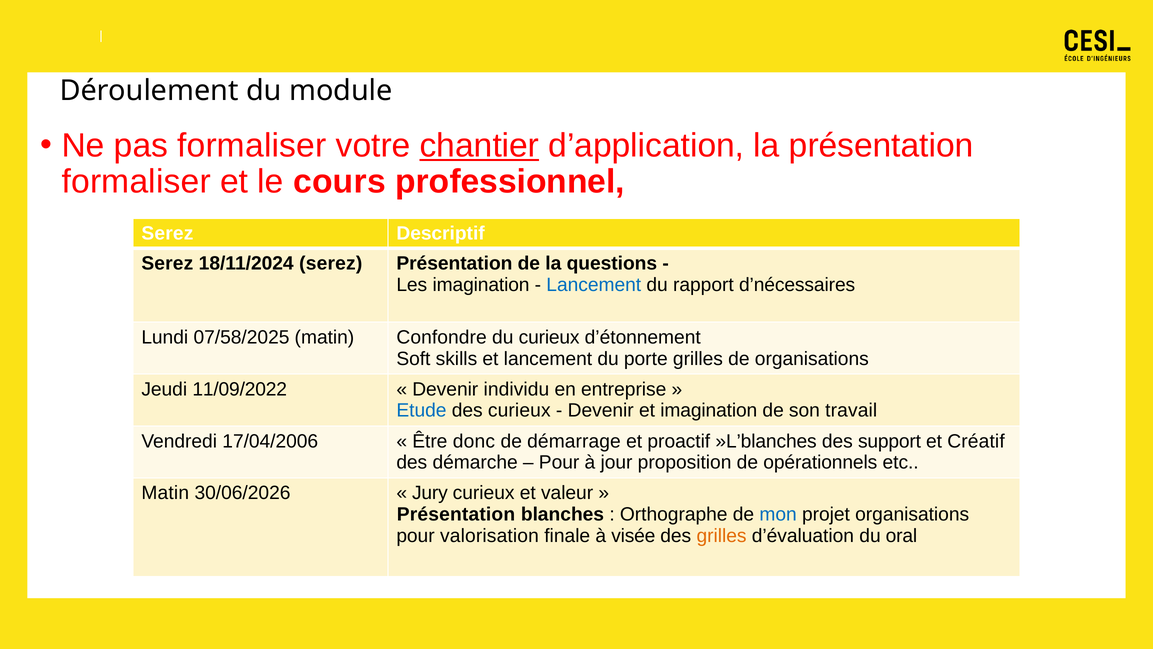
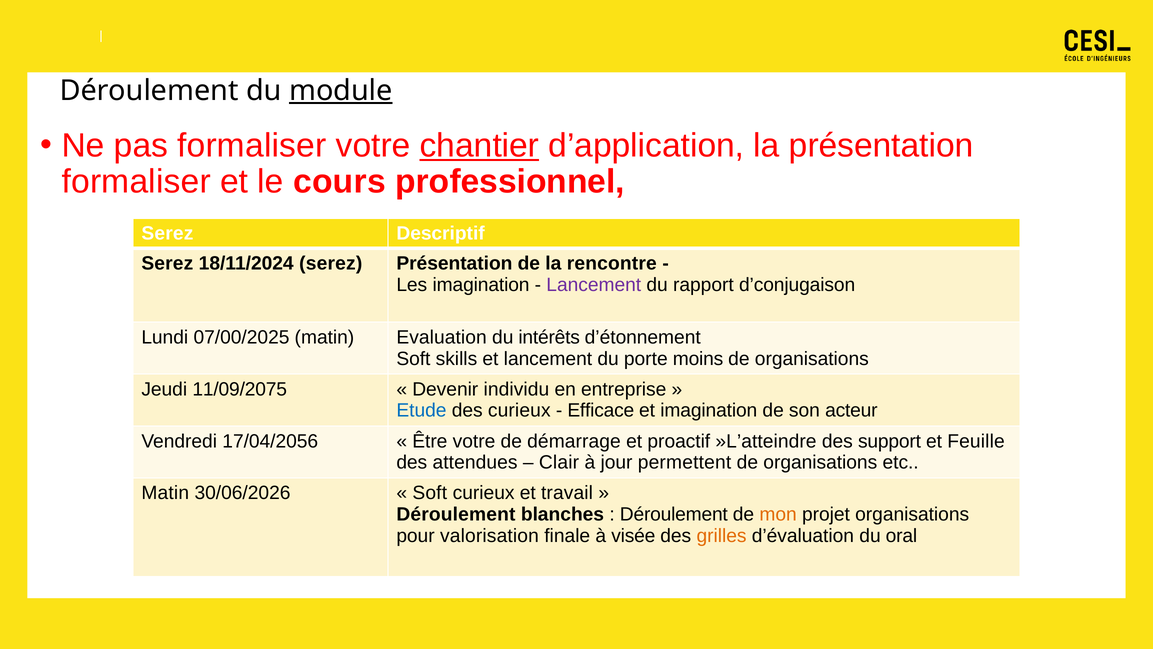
module underline: none -> present
questions: questions -> rencontre
Lancement at (594, 285) colour: blue -> purple
d’nécessaires: d’nécessaires -> d’conjugaison
07/58/2025: 07/58/2025 -> 07/00/2025
Confondre: Confondre -> Evaluation
du curieux: curieux -> intérêts
porte grilles: grilles -> moins
11/09/2022: 11/09/2022 -> 11/09/2075
Devenir at (601, 410): Devenir -> Efficace
travail: travail -> acteur
17/04/2006: 17/04/2006 -> 17/04/2056
Être donc: donc -> votre
»L’blanches: »L’blanches -> »L’atteindre
Créatif: Créatif -> Feuille
démarche: démarche -> attendues
Pour at (559, 462): Pour -> Clair
proposition: proposition -> permettent
opérationnels at (820, 462): opérationnels -> organisations
Jury at (430, 493): Jury -> Soft
valeur: valeur -> travail
Présentation at (456, 514): Présentation -> Déroulement
Orthographe at (674, 514): Orthographe -> Déroulement
mon colour: blue -> orange
